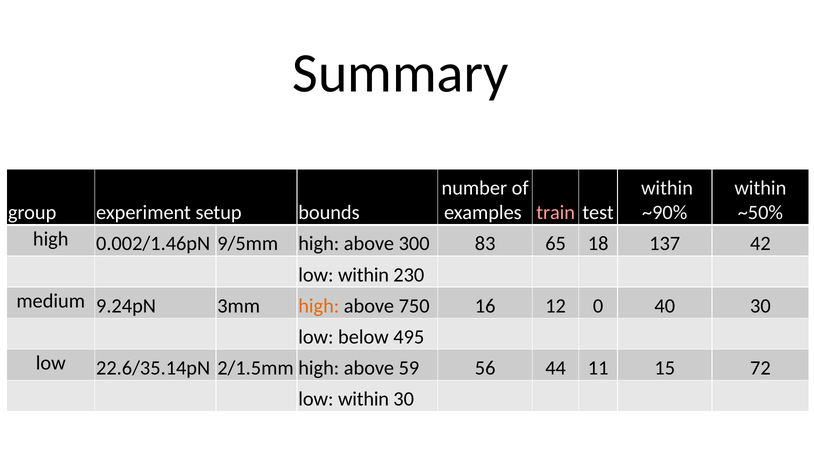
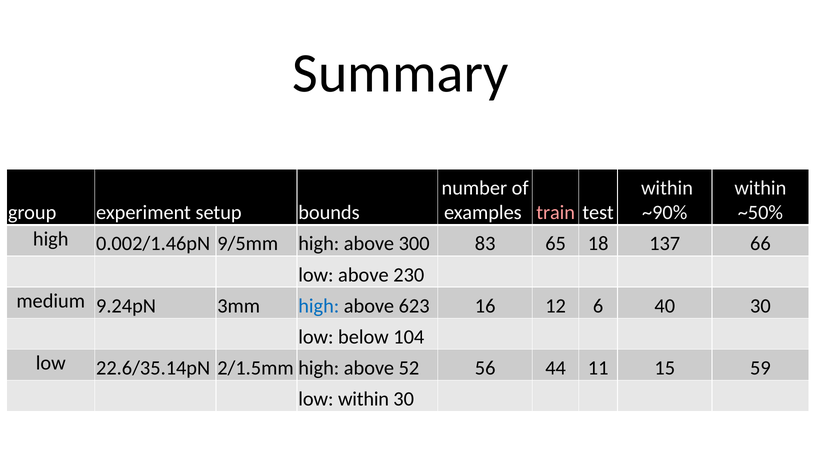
42: 42 -> 66
within at (364, 275): within -> above
high at (319, 306) colour: orange -> blue
750: 750 -> 623
0: 0 -> 6
495: 495 -> 104
59: 59 -> 52
72: 72 -> 59
